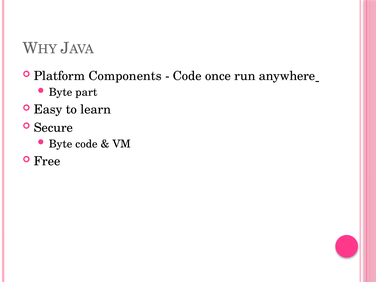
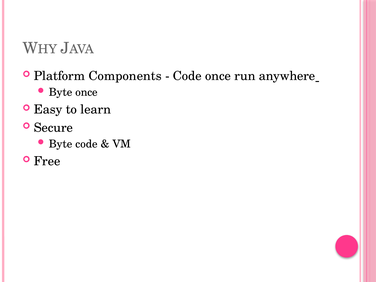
Byte part: part -> once
